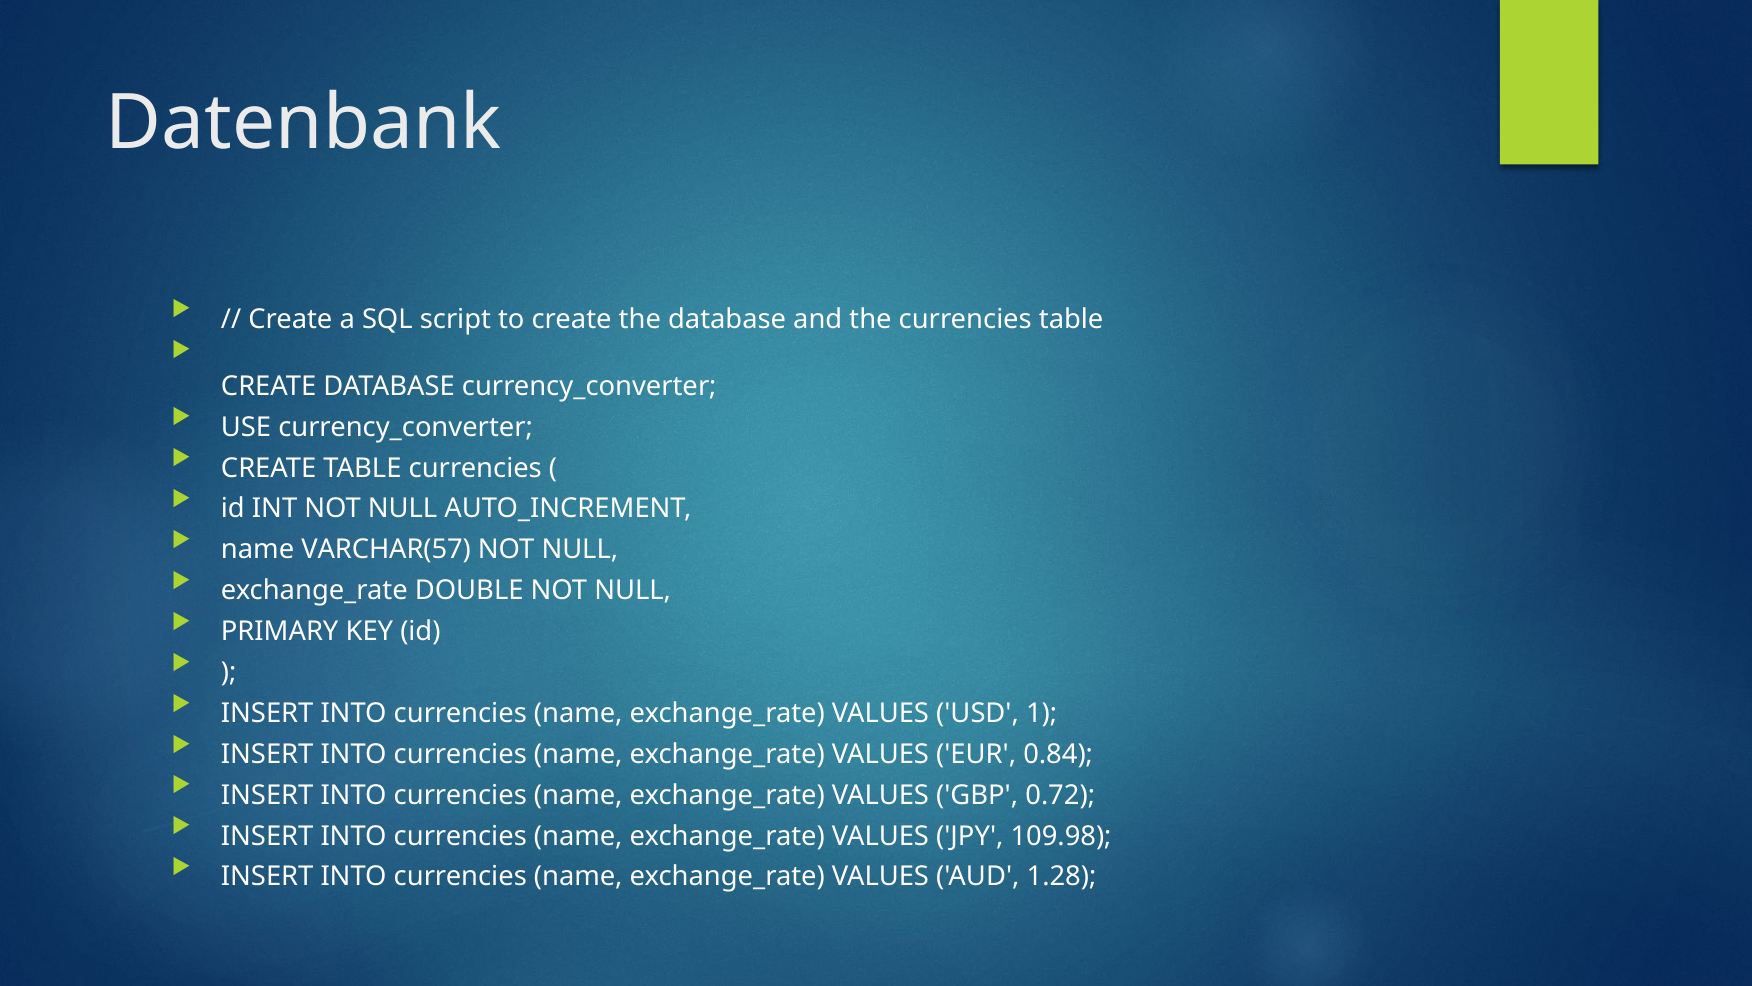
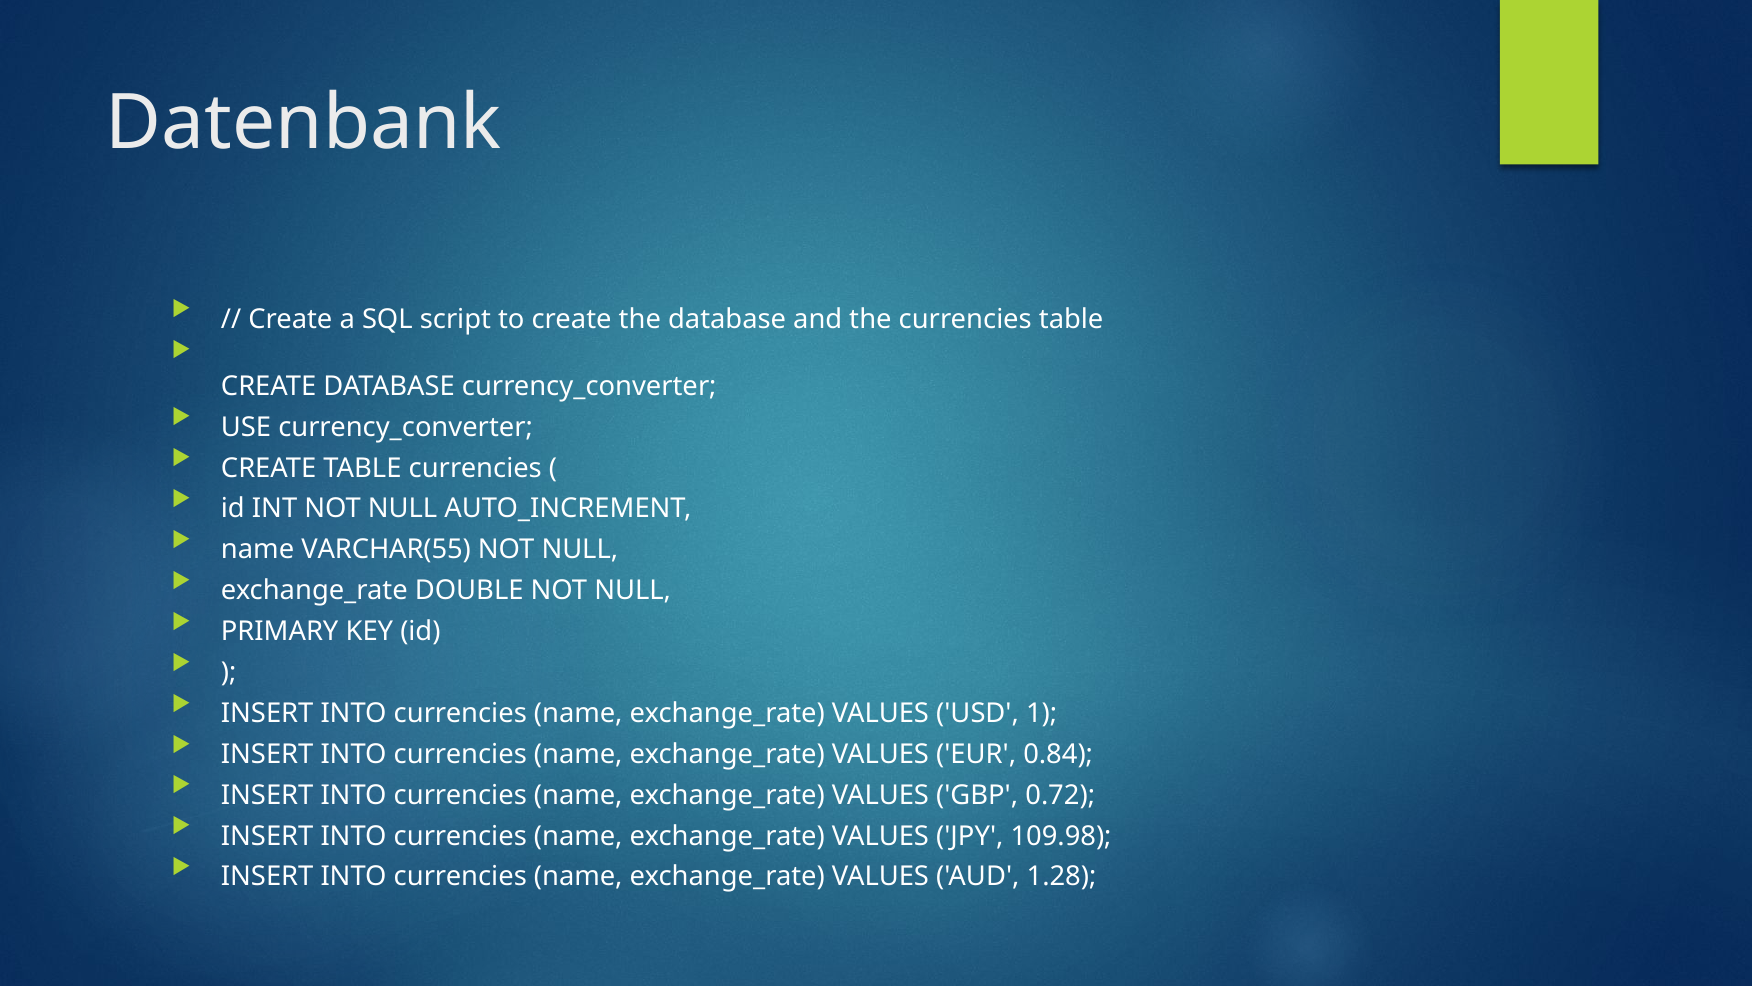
VARCHAR(57: VARCHAR(57 -> VARCHAR(55
